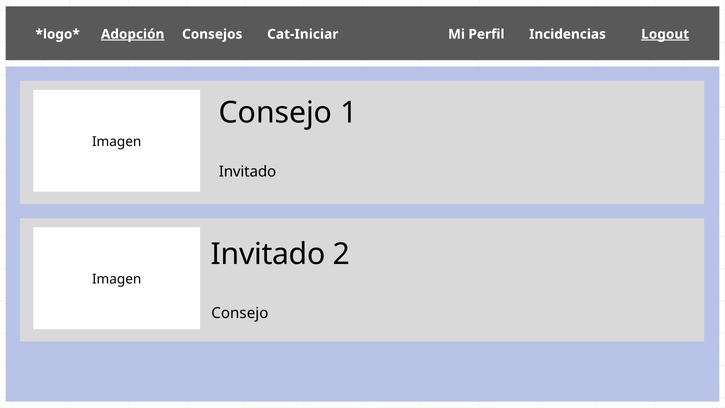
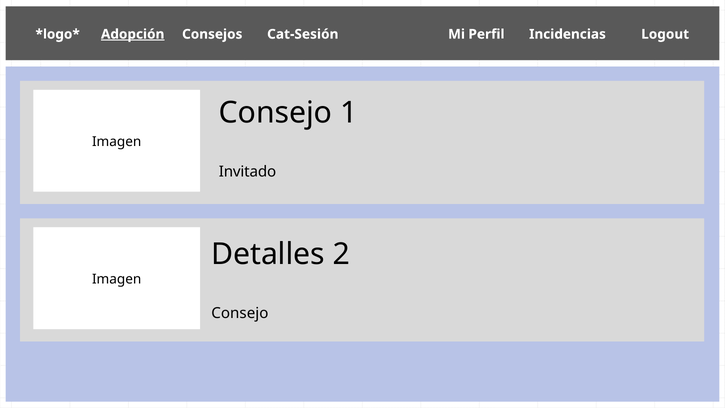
Cat-Iniciar: Cat-Iniciar -> Cat-Sesión
Logout underline: present -> none
Invitado at (268, 254): Invitado -> Detalles
